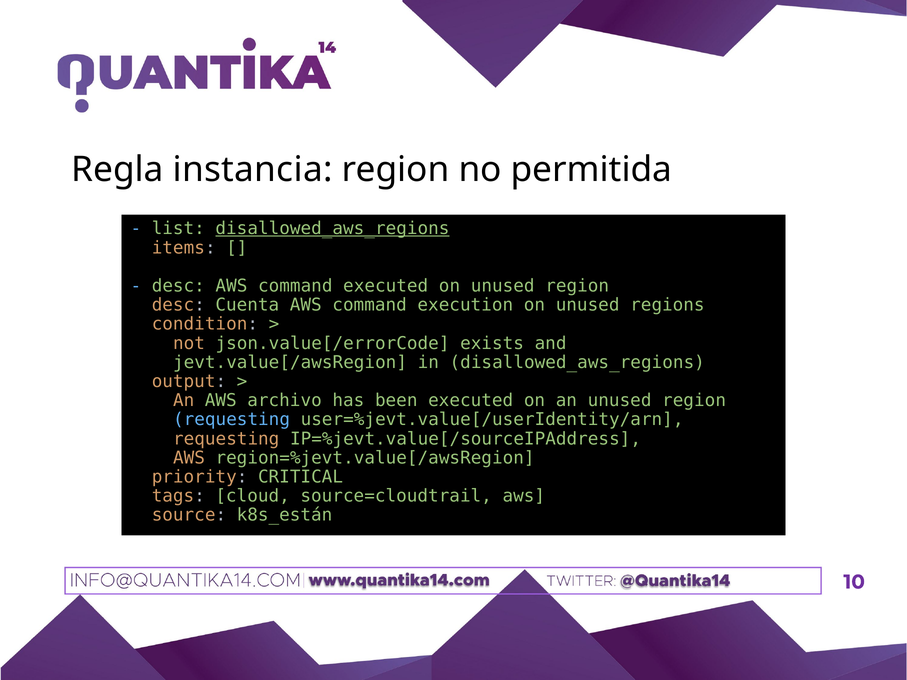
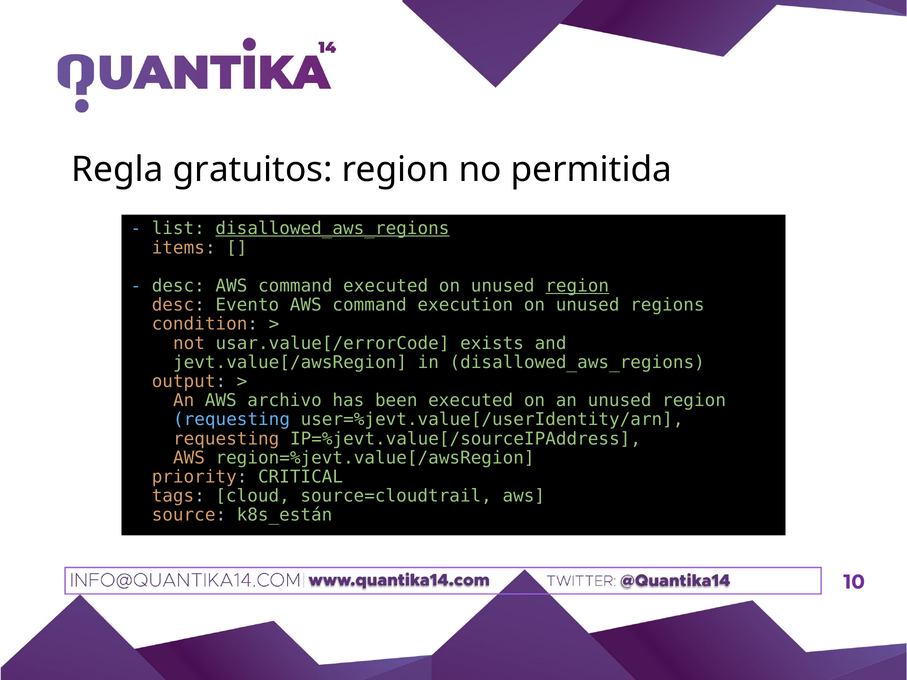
instancia: instancia -> gratuitos
region at (577, 286) underline: none -> present
Cuenta: Cuenta -> Evento
json.value[/errorCode: json.value[/errorCode -> usar.value[/errorCode
